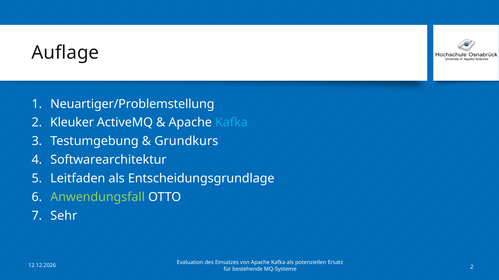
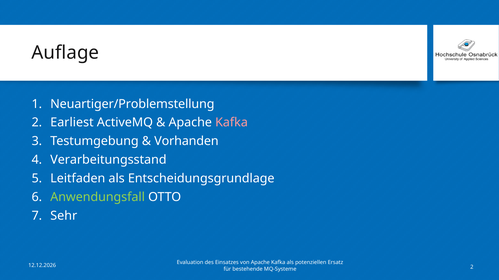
Kleuker: Kleuker -> Earliest
Kafka at (232, 123) colour: light blue -> pink
Grundkurs: Grundkurs -> Vorhanden
Softwarearchitektur: Softwarearchitektur -> Verarbeitungsstand
